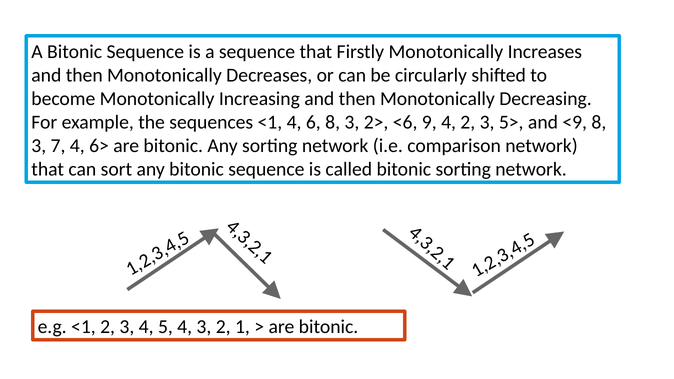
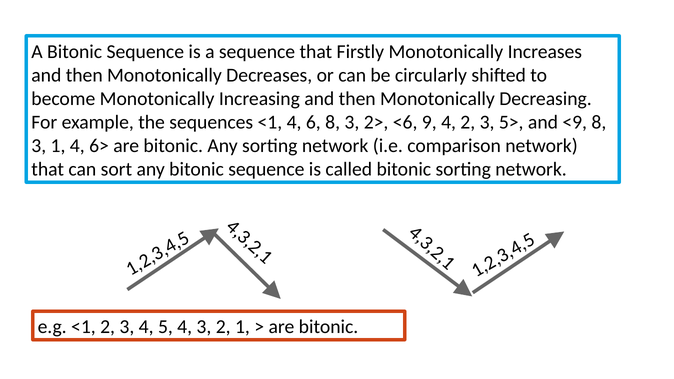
3 7: 7 -> 1
